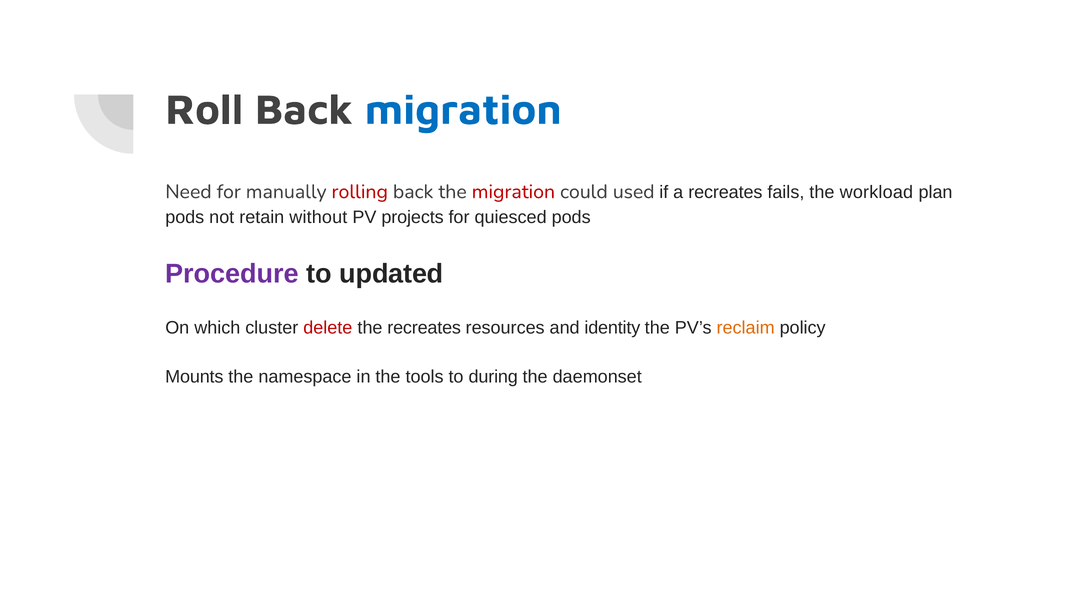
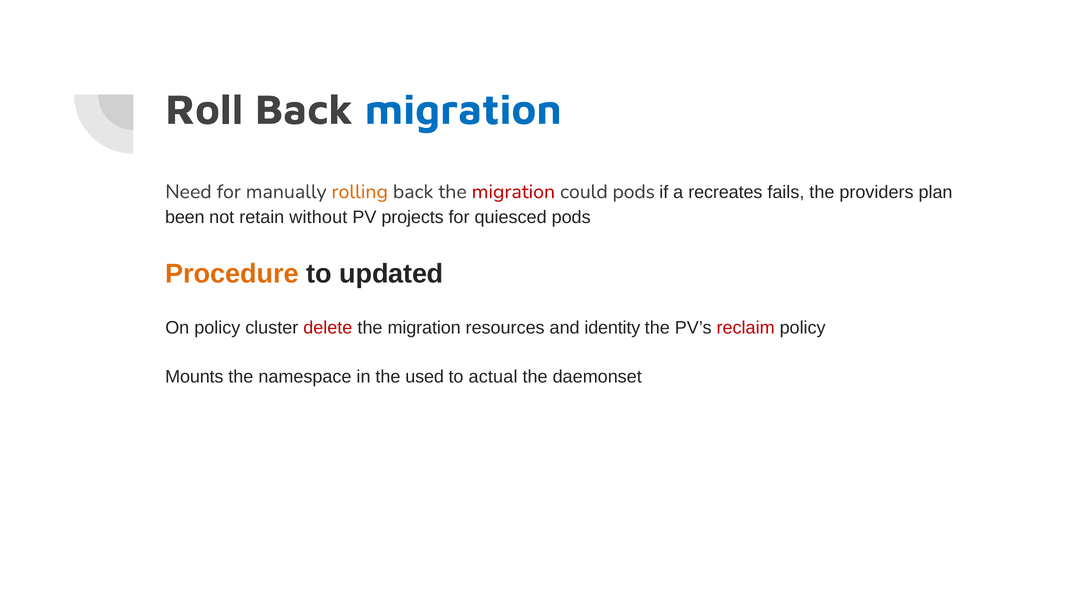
rolling colour: red -> orange
could used: used -> pods
workload: workload -> providers
pods at (185, 217): pods -> been
Procedure colour: purple -> orange
On which: which -> policy
recreates at (424, 328): recreates -> migration
reclaim colour: orange -> red
tools: tools -> used
during: during -> actual
